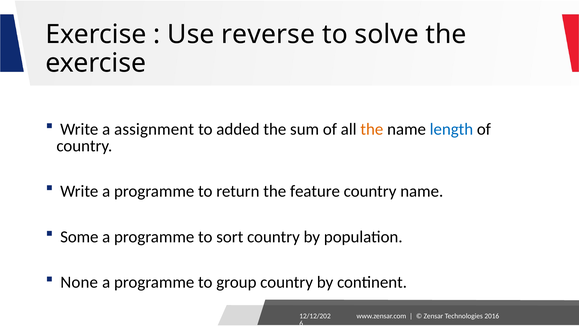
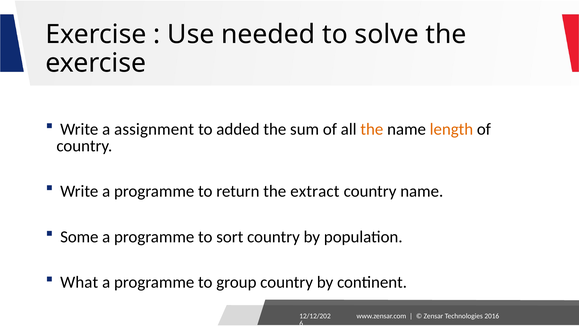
reverse: reverse -> needed
length colour: blue -> orange
feature: feature -> extract
None: None -> What
